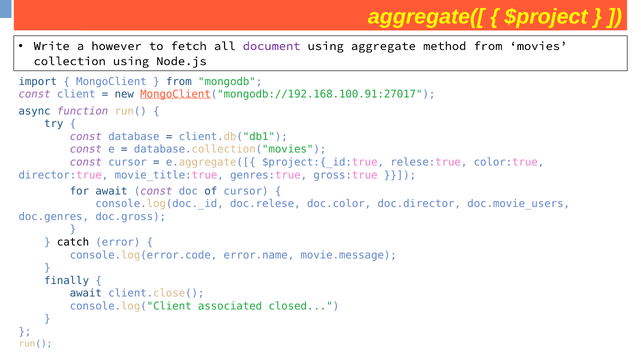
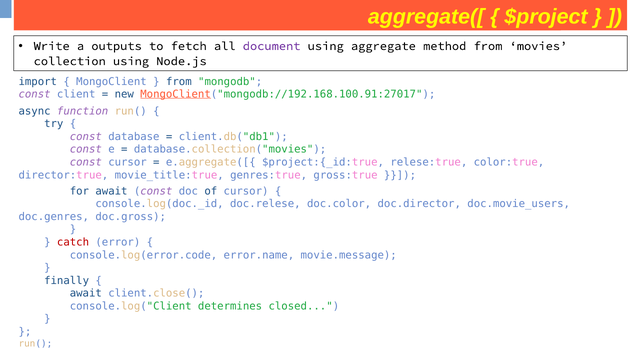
however: however -> outputs
catch colour: black -> red
associated: associated -> determines
